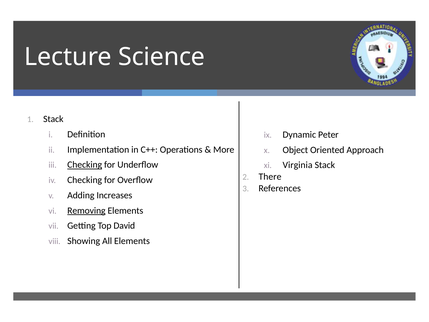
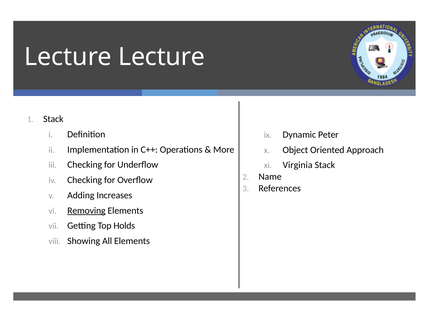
Lecture Science: Science -> Lecture
Checking at (85, 165) underline: present -> none
There: There -> Name
David: David -> Holds
